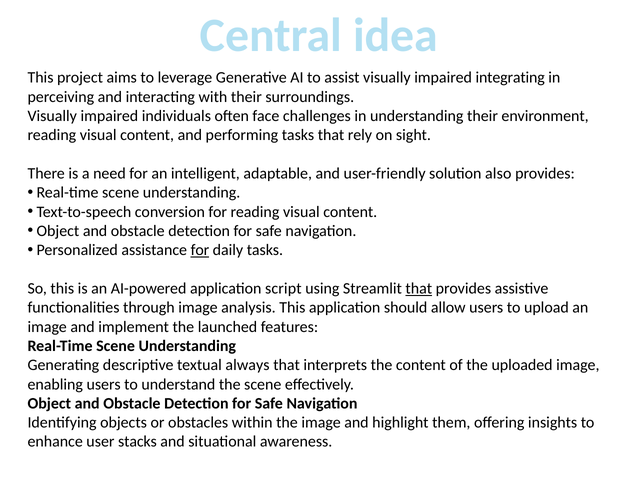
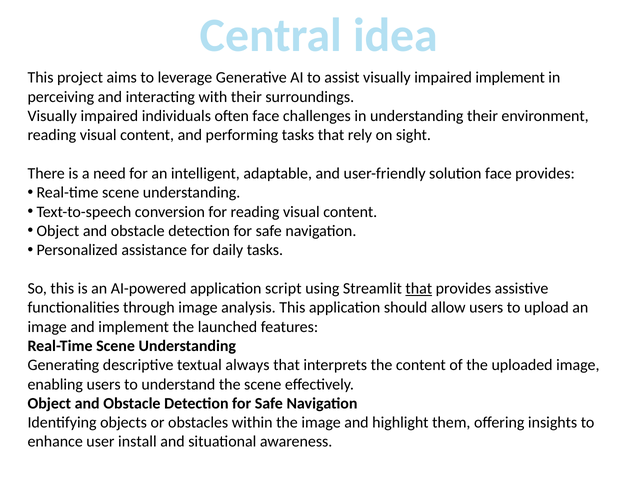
impaired integrating: integrating -> implement
solution also: also -> face
for at (200, 250) underline: present -> none
stacks: stacks -> install
